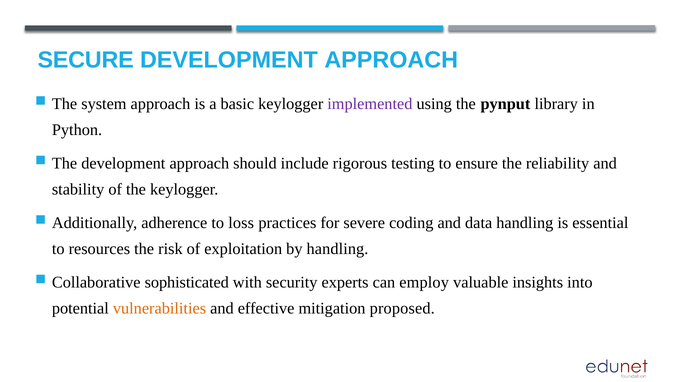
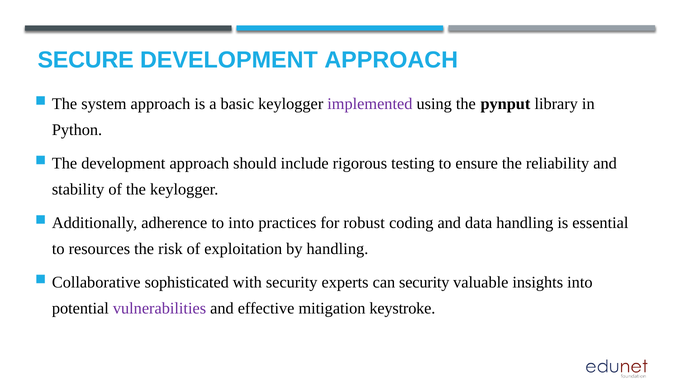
to loss: loss -> into
severe: severe -> robust
can employ: employ -> security
vulnerabilities colour: orange -> purple
proposed: proposed -> keystroke
